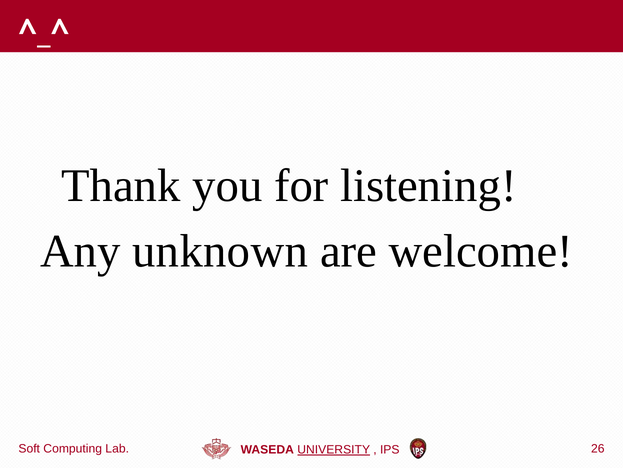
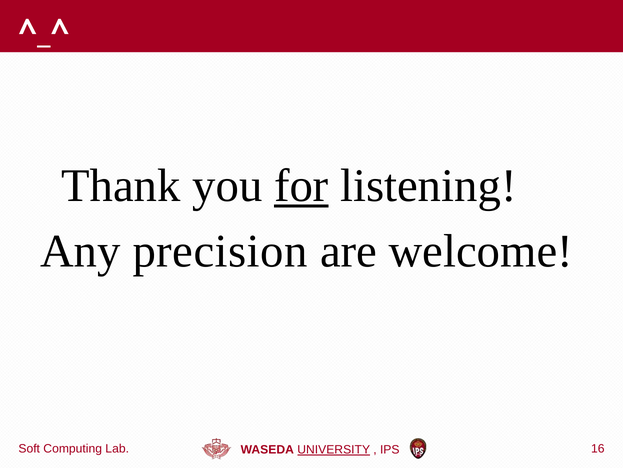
for underline: none -> present
unknown: unknown -> precision
26: 26 -> 16
